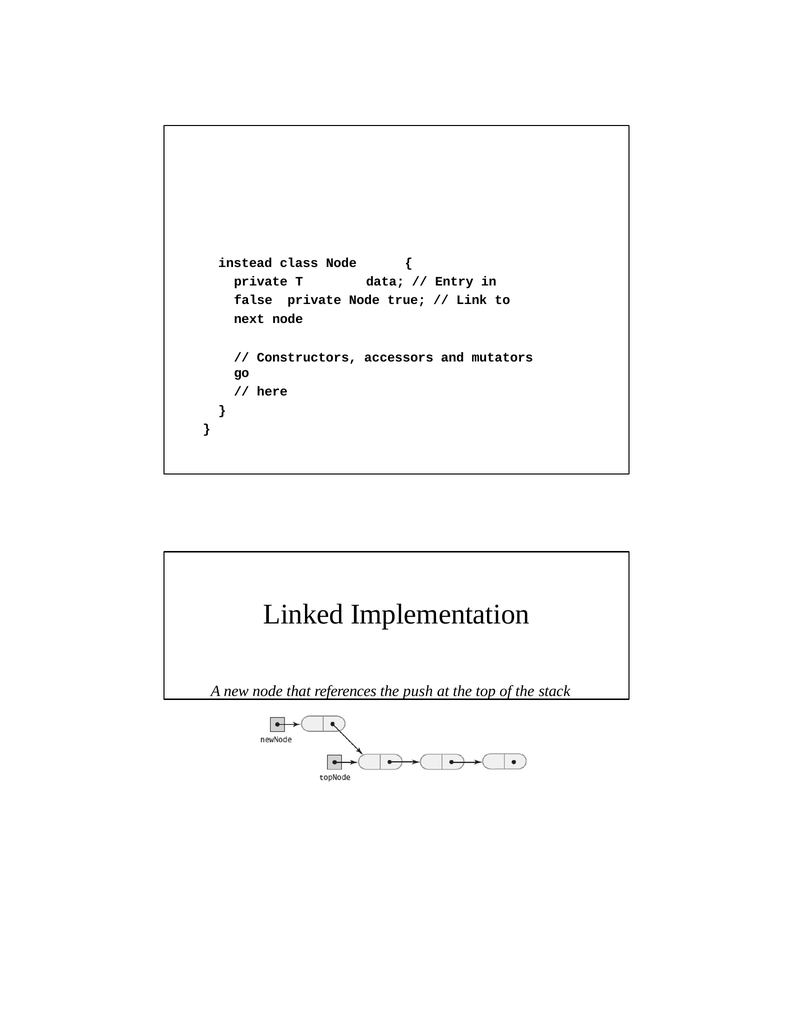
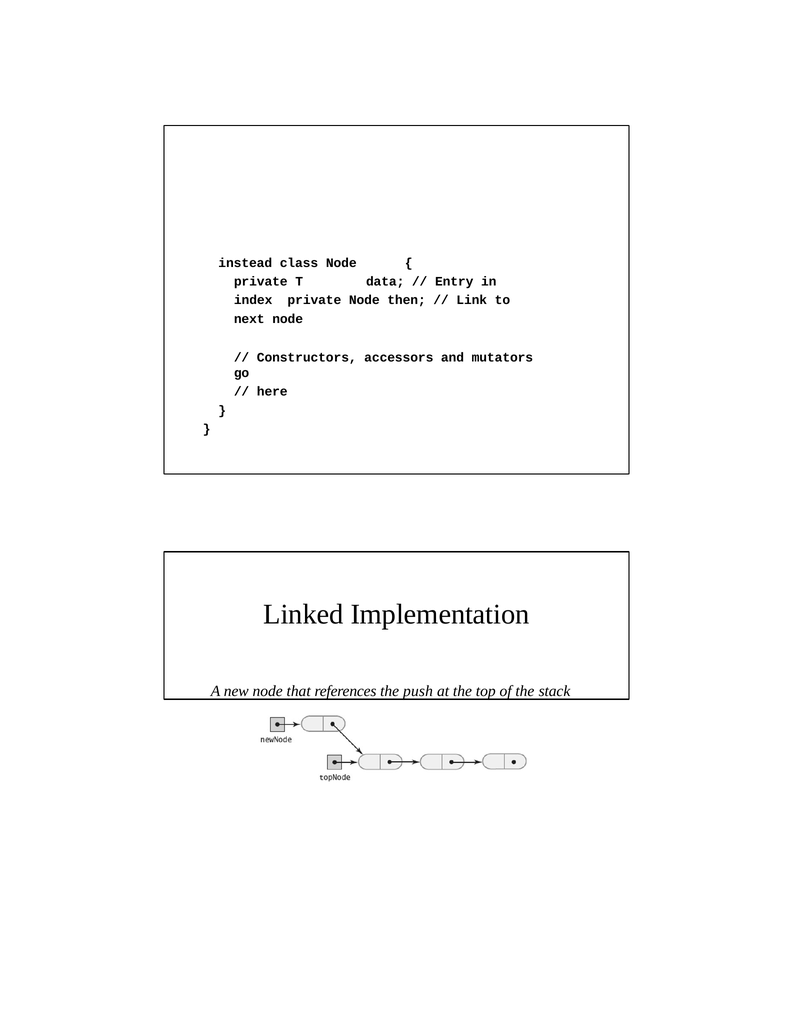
false: false -> index
true: true -> then
